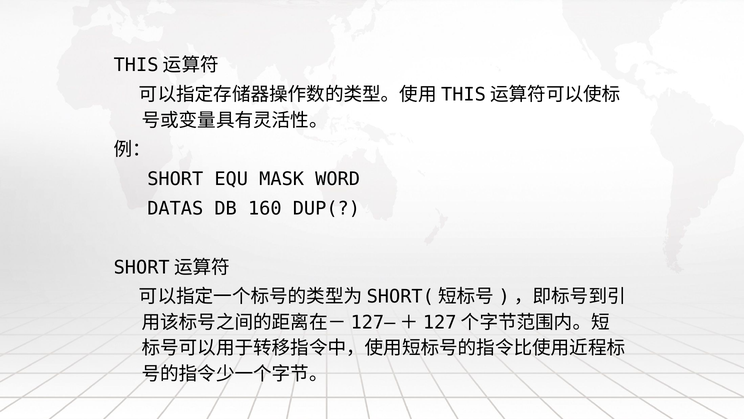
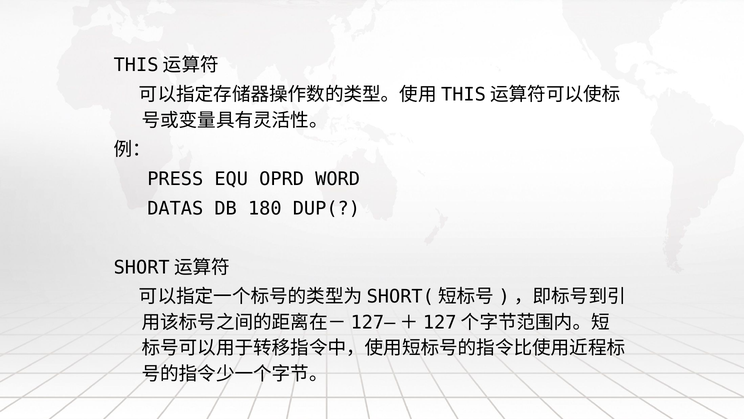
SHORT: SHORT -> PRESS
MASK: MASK -> OPRD
160: 160 -> 180
